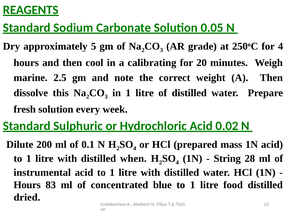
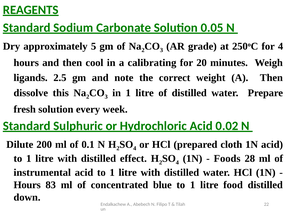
marine: marine -> ligands
mass: mass -> cloth
when: when -> effect
String: String -> Foods
dried: dried -> down
